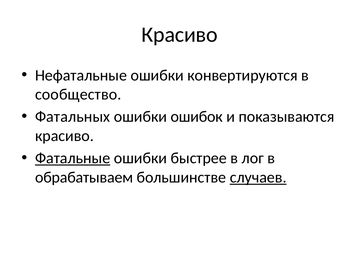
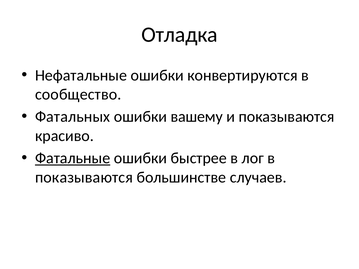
Красиво at (180, 35): Красиво -> Отладка
ошибок: ошибок -> вашему
обрабатываем at (84, 177): обрабатываем -> показываются
случаев underline: present -> none
